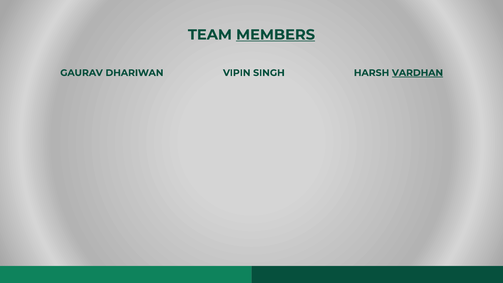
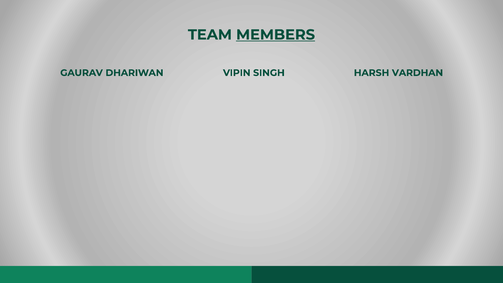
VARDHAN underline: present -> none
